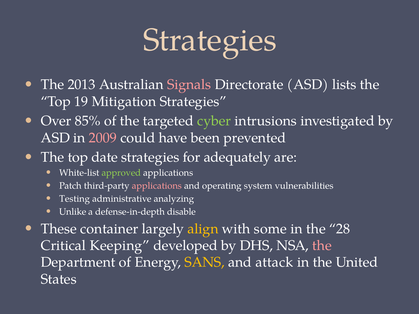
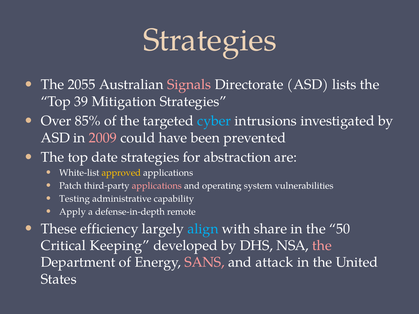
2013: 2013 -> 2055
19: 19 -> 39
cyber colour: light green -> light blue
adequately: adequately -> abstraction
approved colour: light green -> yellow
analyzing: analyzing -> capability
Unlike: Unlike -> Apply
disable: disable -> remote
container: container -> efficiency
align colour: yellow -> light blue
some: some -> share
28: 28 -> 50
SANS colour: yellow -> pink
